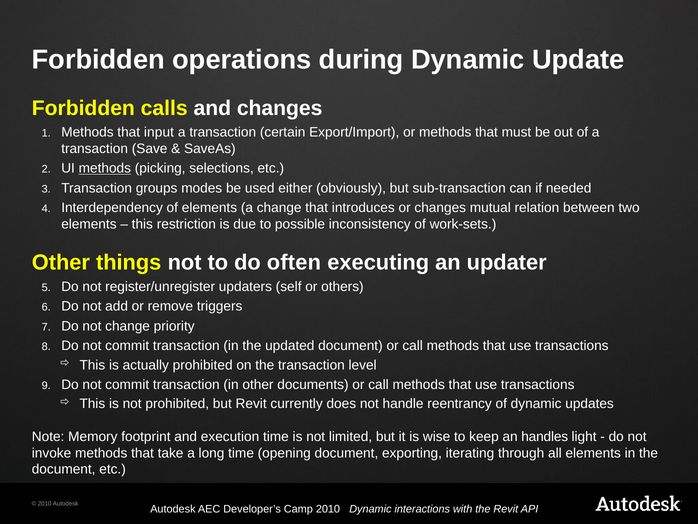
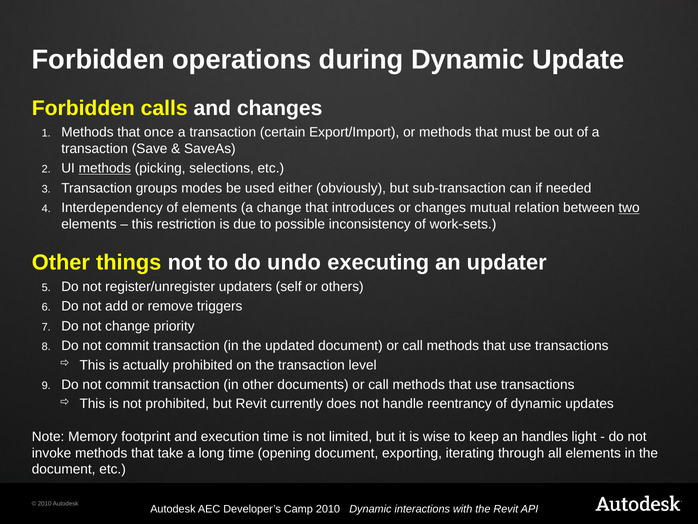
input: input -> once
two underline: none -> present
often: often -> undo
